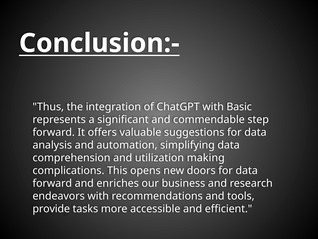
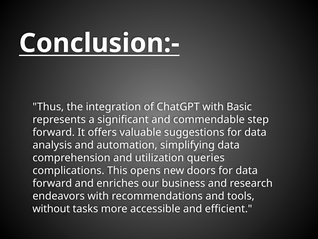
making: making -> queries
provide: provide -> without
